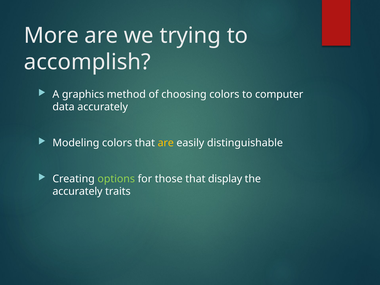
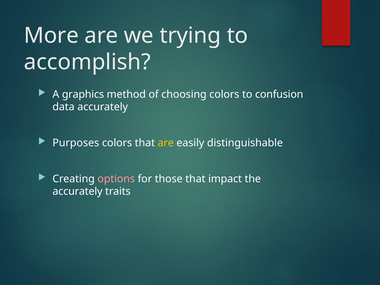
computer: computer -> confusion
Modeling: Modeling -> Purposes
options colour: light green -> pink
display: display -> impact
